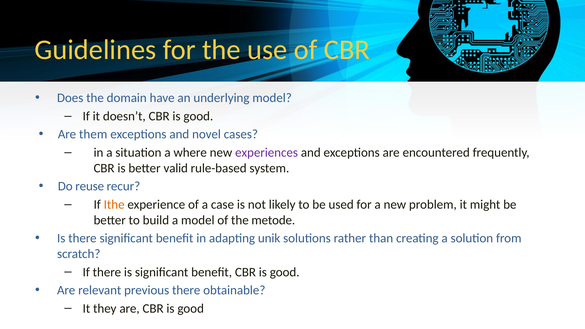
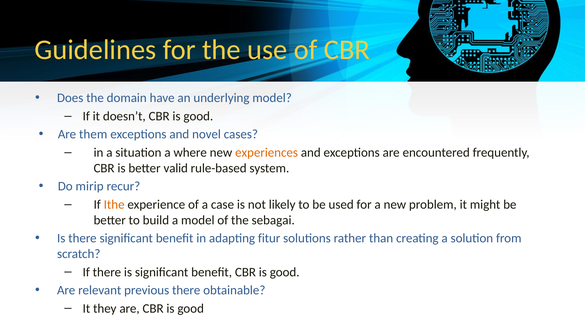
experiences colour: purple -> orange
reuse: reuse -> mirip
metode: metode -> sebagai
unik: unik -> fitur
